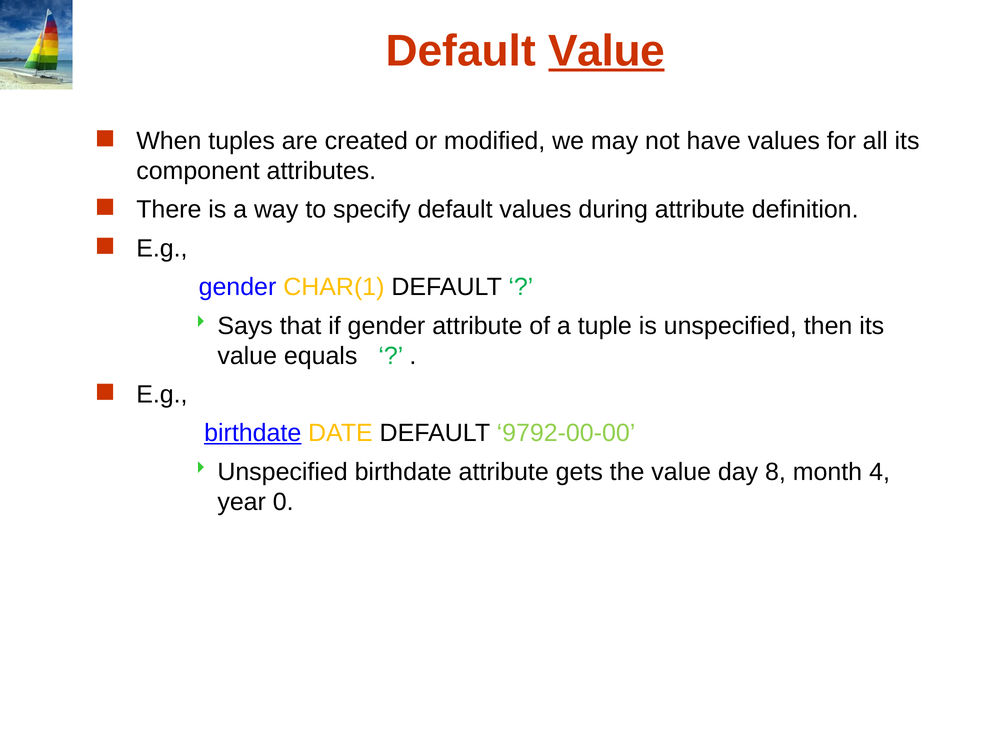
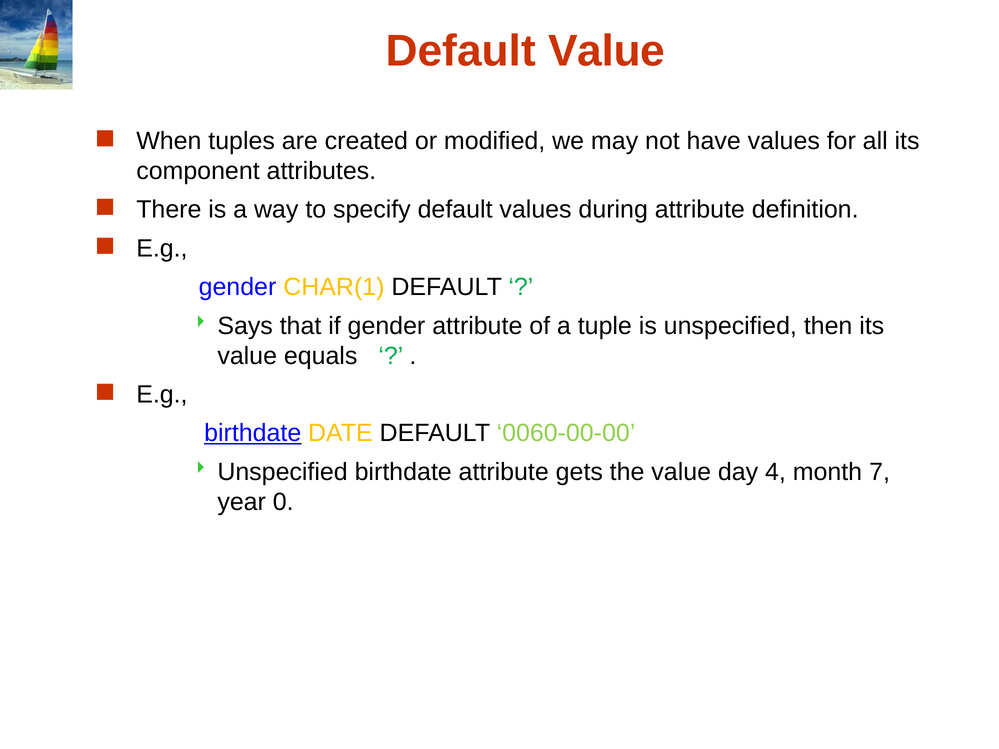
Value at (607, 51) underline: present -> none
9792-00-00: 9792-00-00 -> 0060-00-00
8: 8 -> 4
4: 4 -> 7
